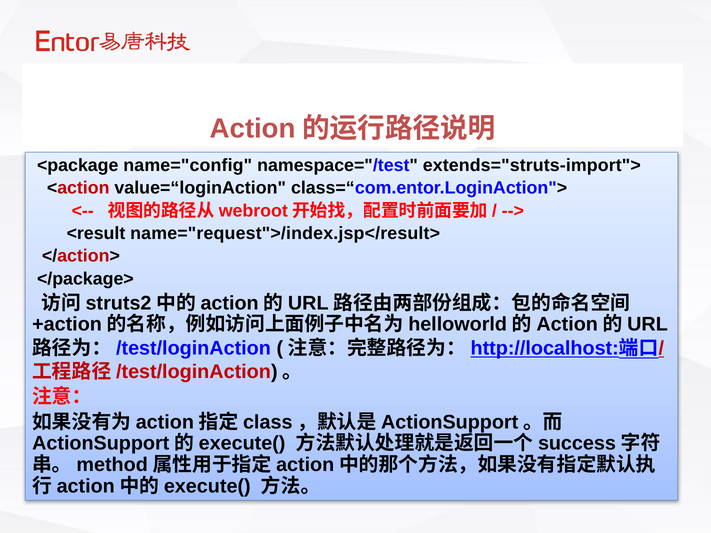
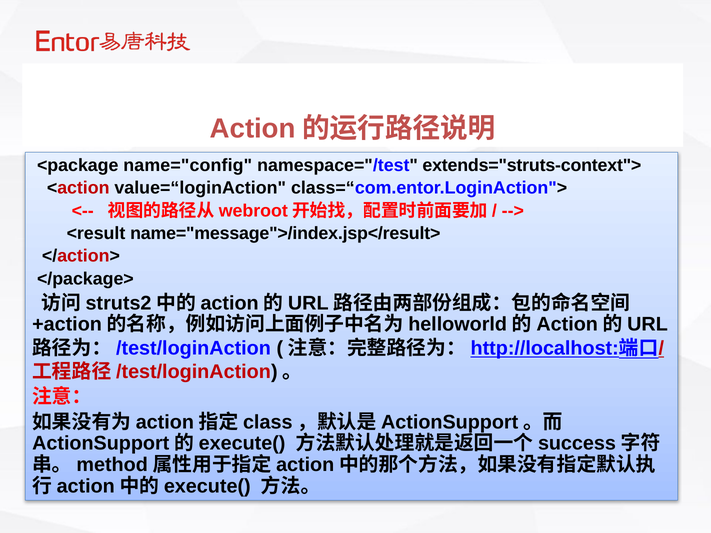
extends="struts-import">: extends="struts-import"> -> extends="struts-context">
name="request">/index.jsp</result>: name="request">/index.jsp</result> -> name="message">/index.jsp</result>
